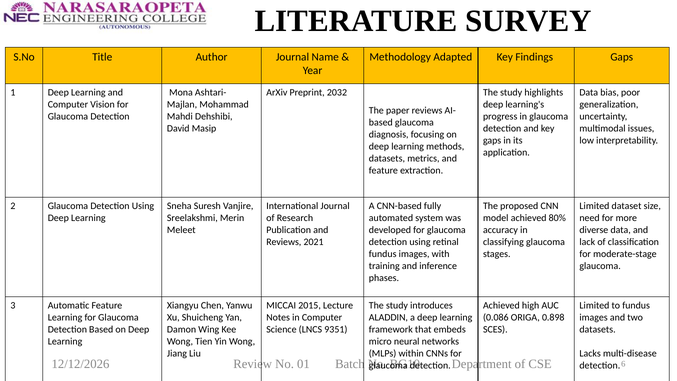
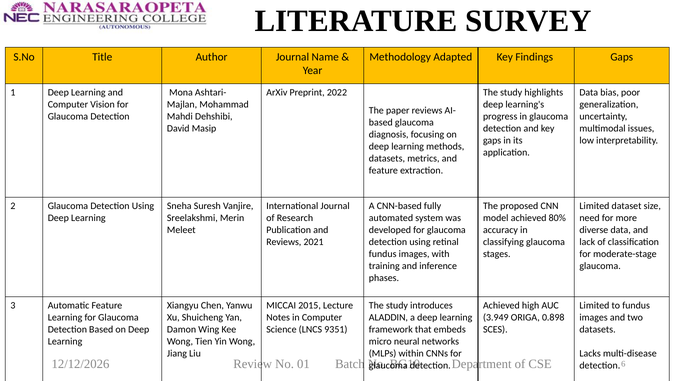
2032: 2032 -> 2022
0.086: 0.086 -> 3.949
